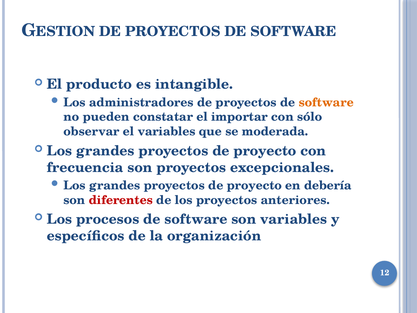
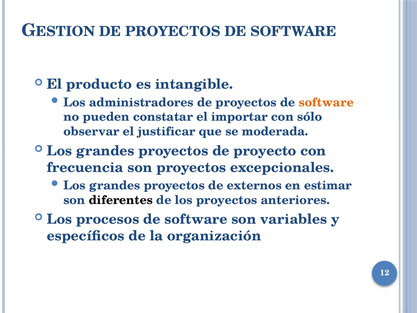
el variables: variables -> justificar
proyecto at (254, 185): proyecto -> externos
debería: debería -> estimar
diferentes colour: red -> black
